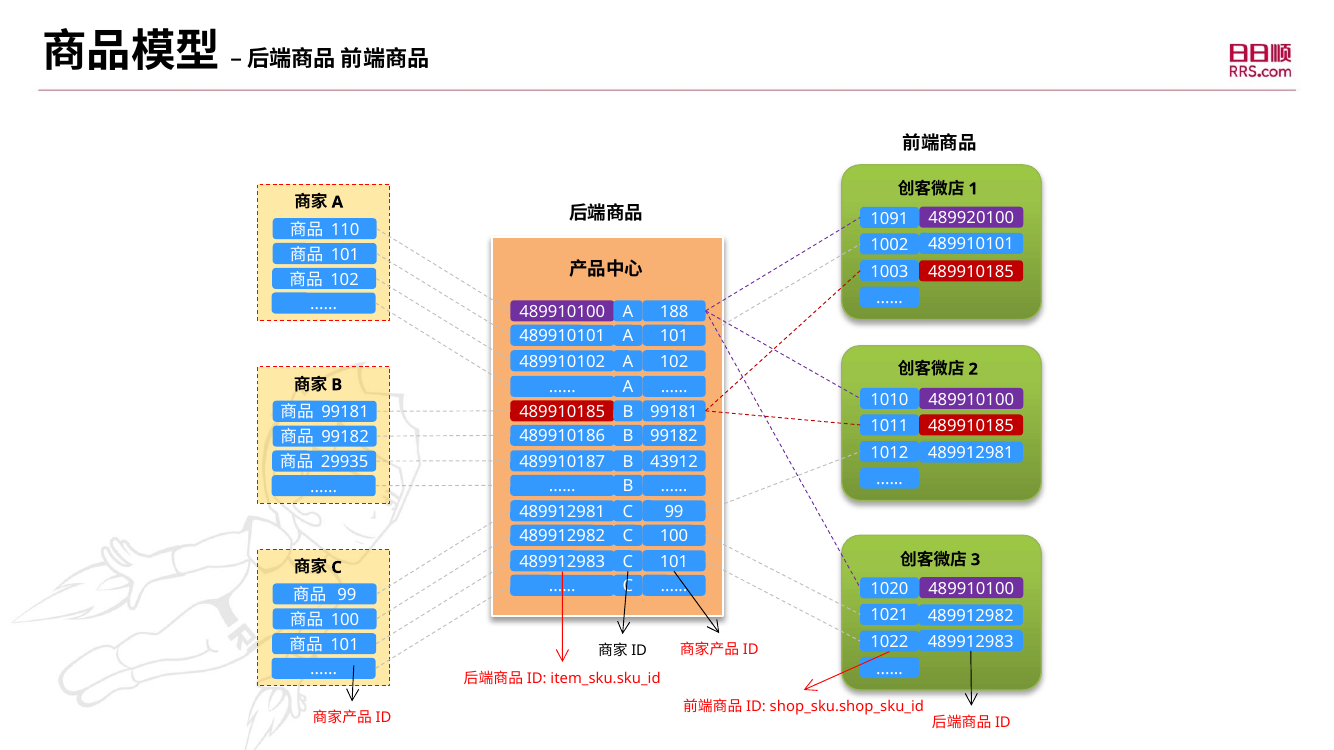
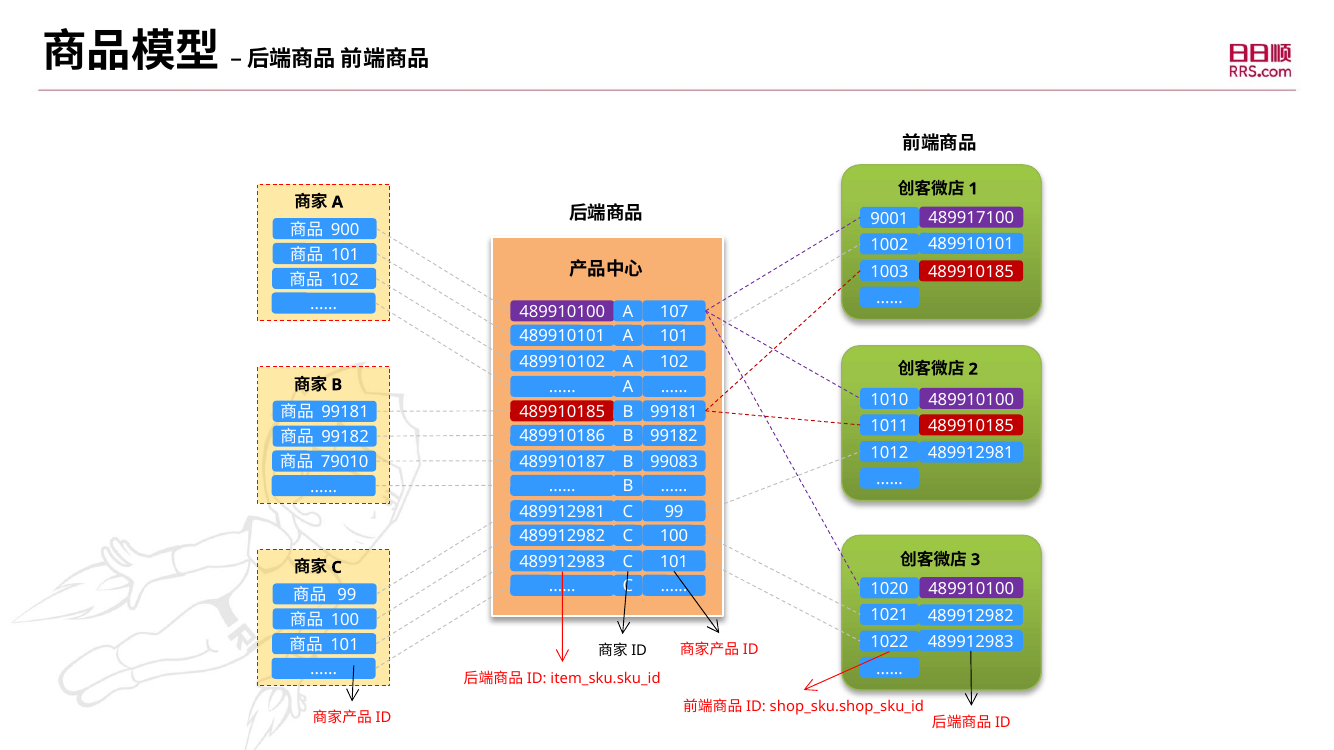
489920100: 489920100 -> 489917100
1091: 1091 -> 9001
110: 110 -> 900
188: 188 -> 107
29935: 29935 -> 79010
43912: 43912 -> 99083
